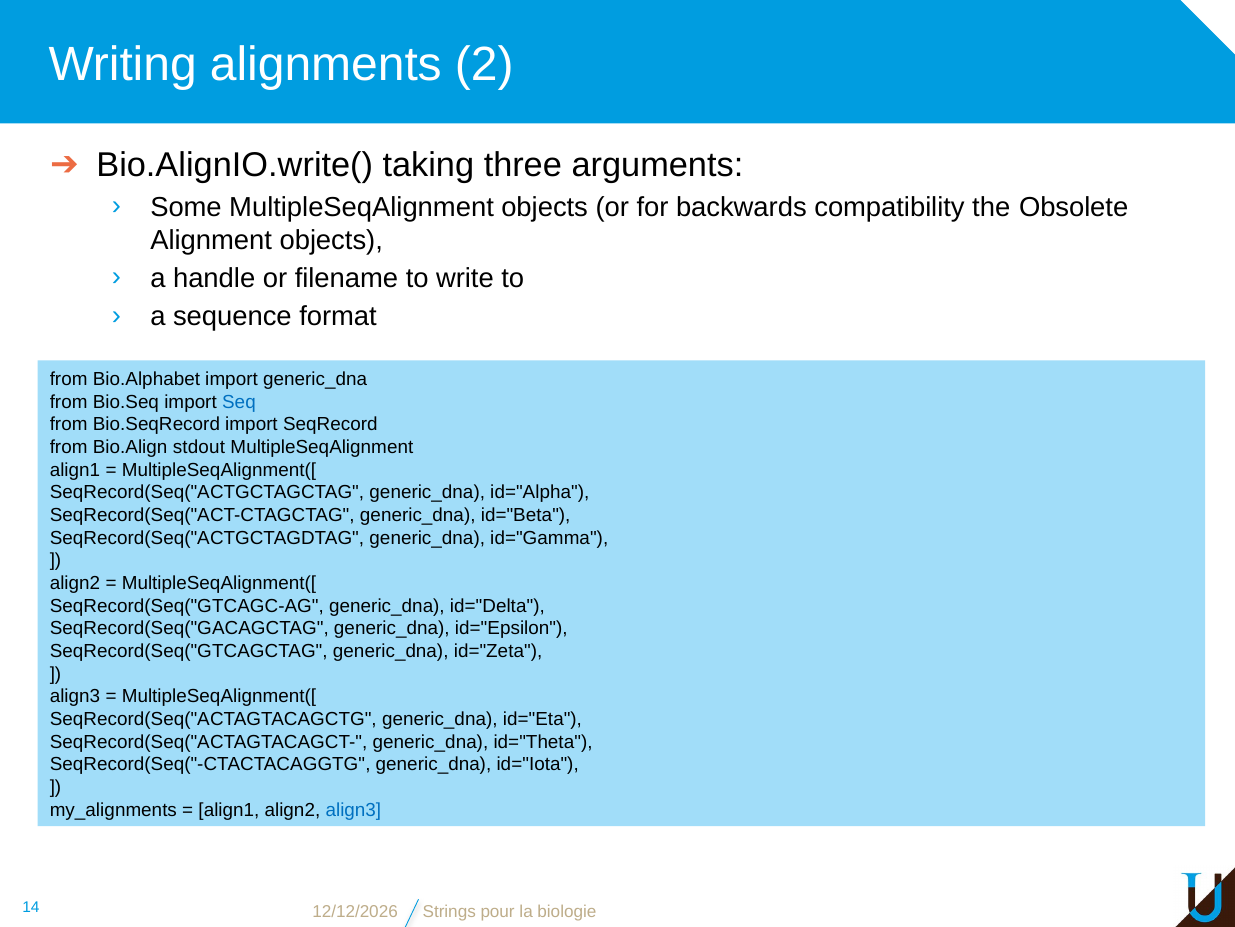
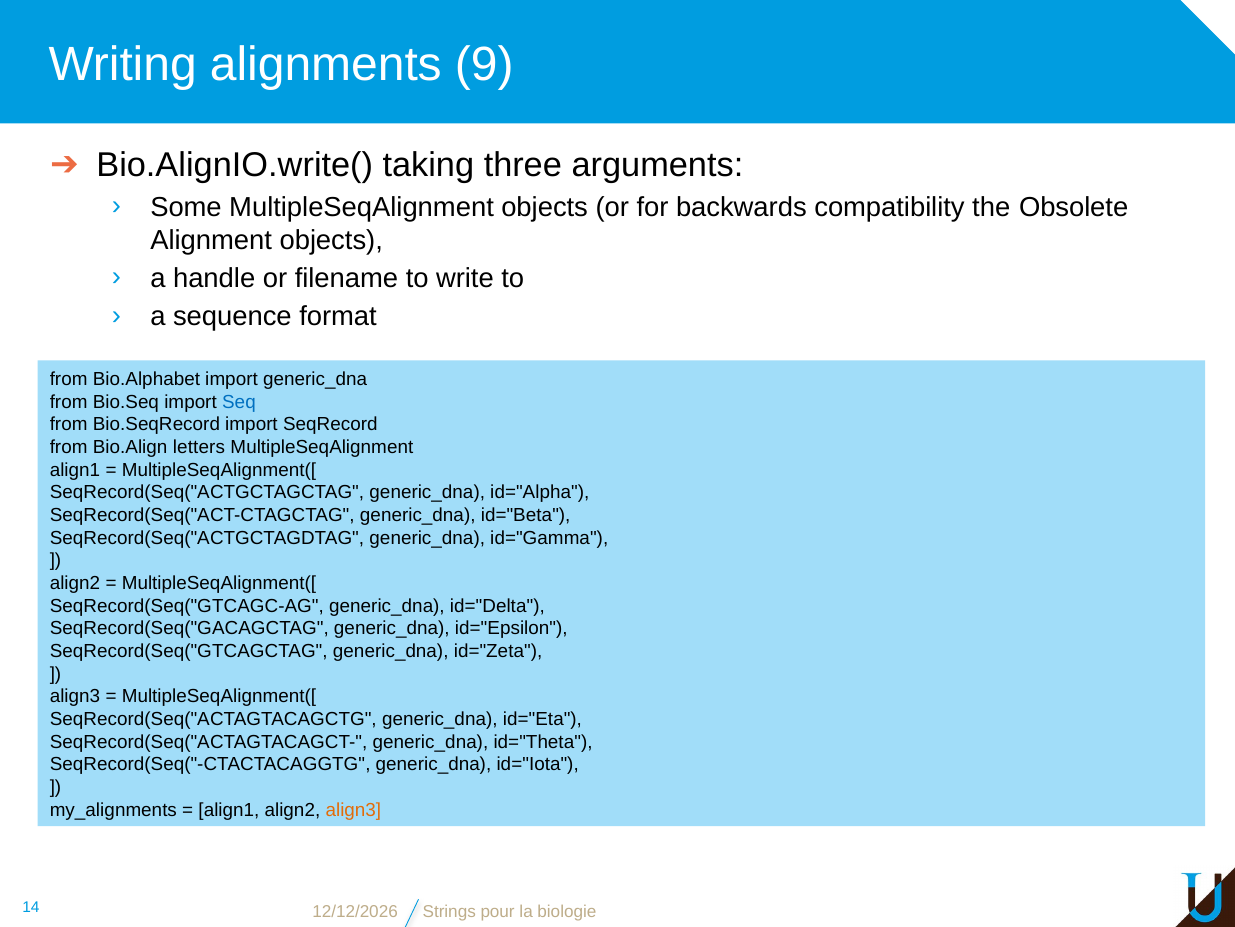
2: 2 -> 9
stdout: stdout -> letters
align3 at (353, 809) colour: blue -> orange
